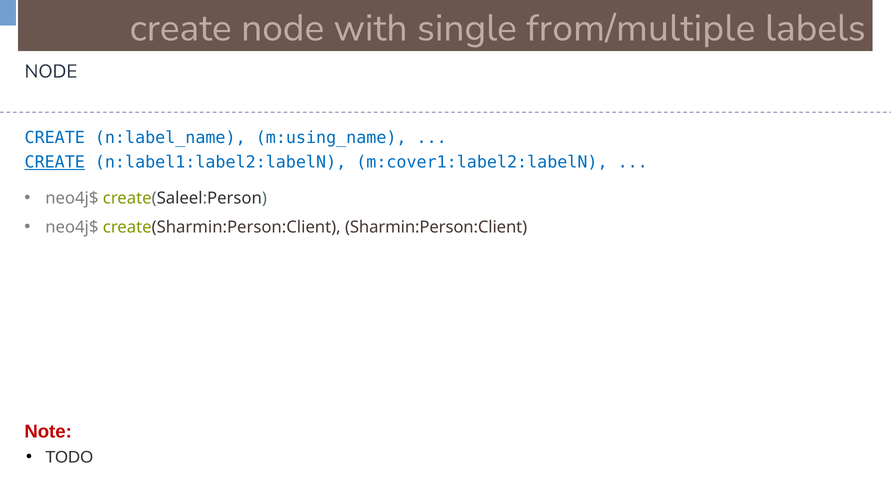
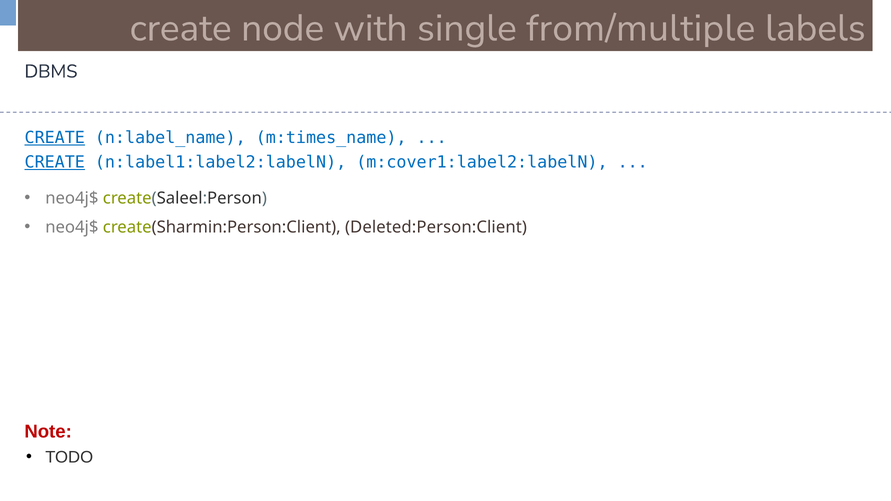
NODE at (51, 71): NODE -> DBMS
CREATE at (55, 138) underline: none -> present
m:using_name: m:using_name -> m:times_name
Sharmin:Person:Client: Sharmin:Person:Client -> Deleted:Person:Client
